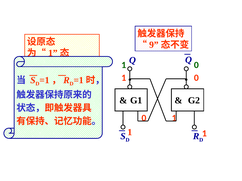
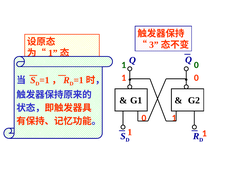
9: 9 -> 3
